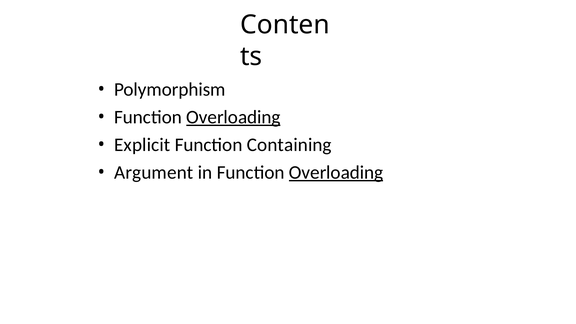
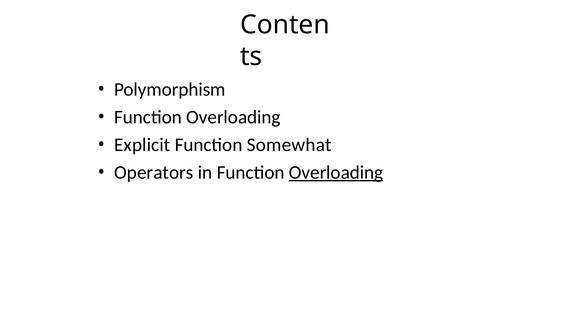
Overloading at (233, 117) underline: present -> none
Containing: Containing -> Somewhat
Argument: Argument -> Operators
